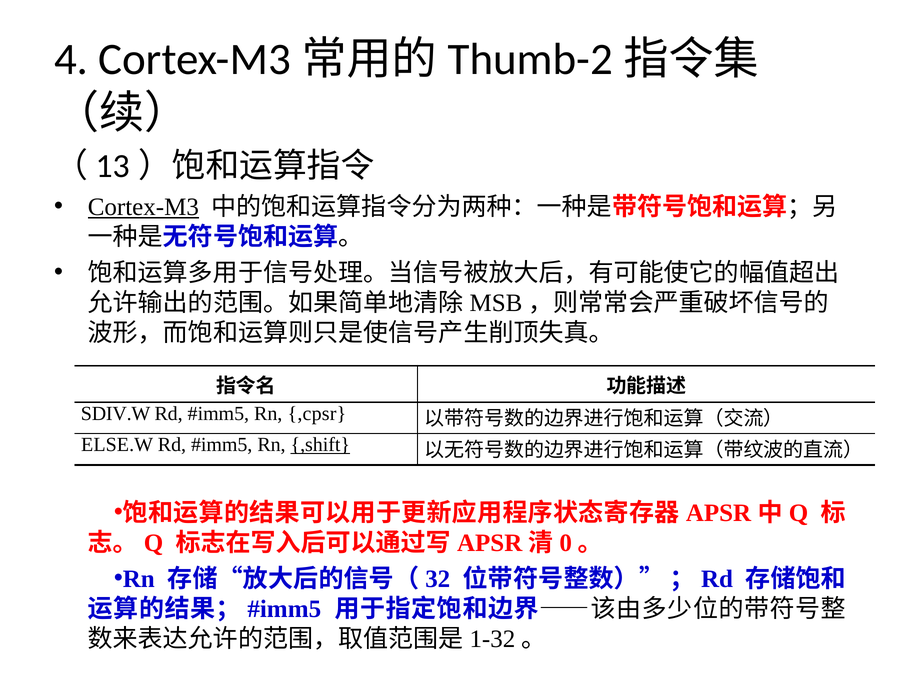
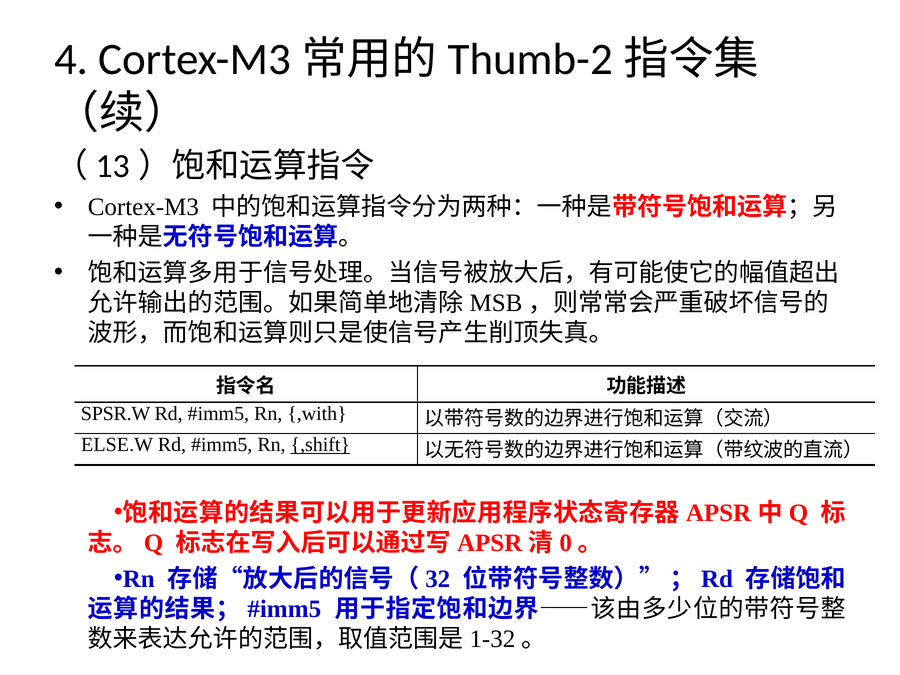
Cortex-M3 underline: present -> none
SDIV.W: SDIV.W -> SPSR.W
,cpsr: ,cpsr -> ,with
